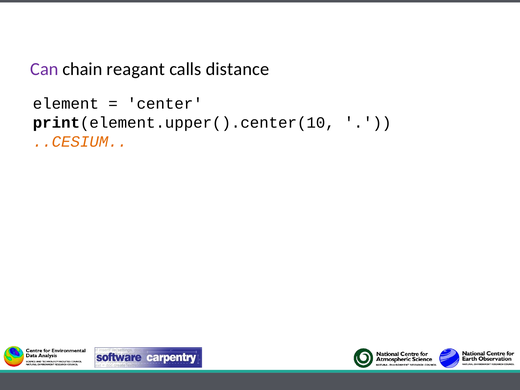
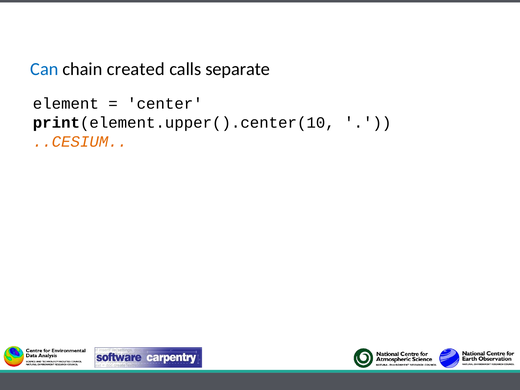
Can colour: purple -> blue
reagant: reagant -> created
distance: distance -> separate
